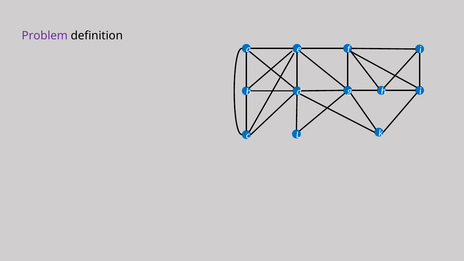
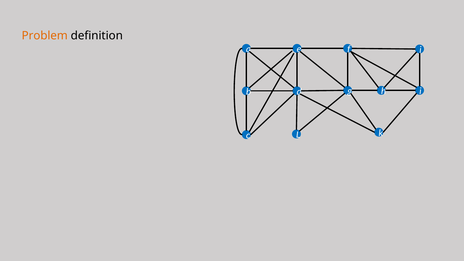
Problem colour: purple -> orange
